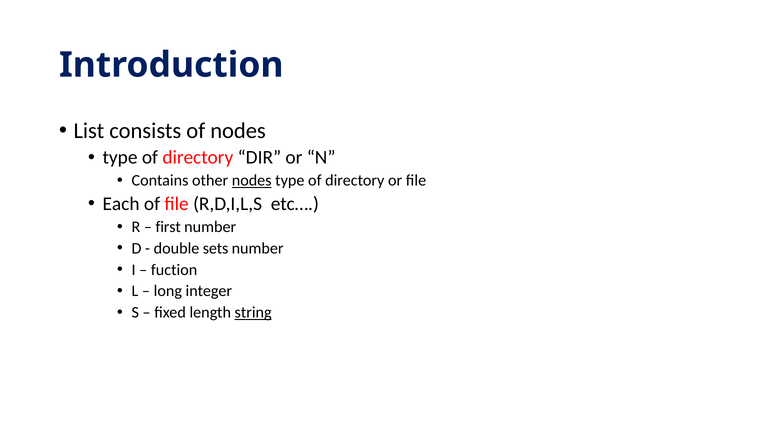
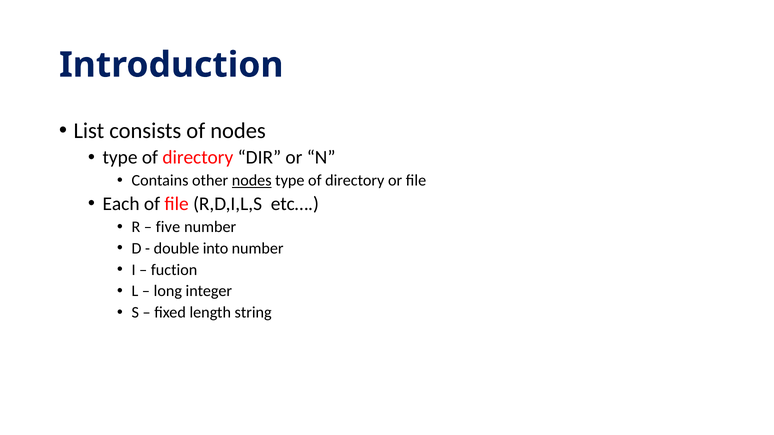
first: first -> five
sets: sets -> into
string underline: present -> none
